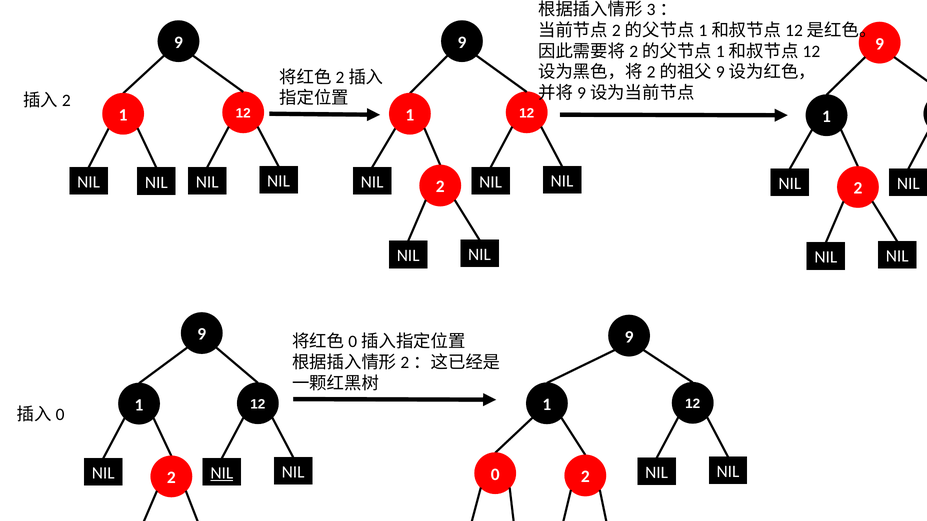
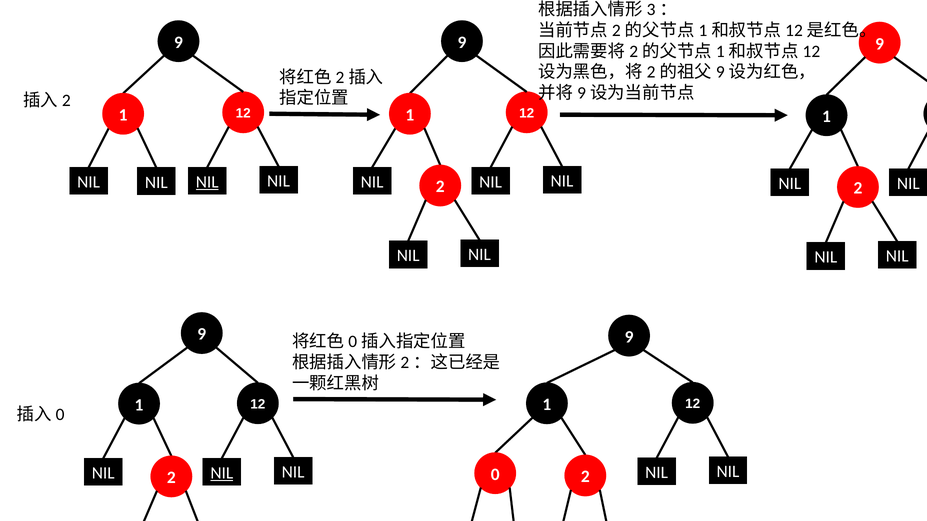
NIL at (207, 182) underline: none -> present
